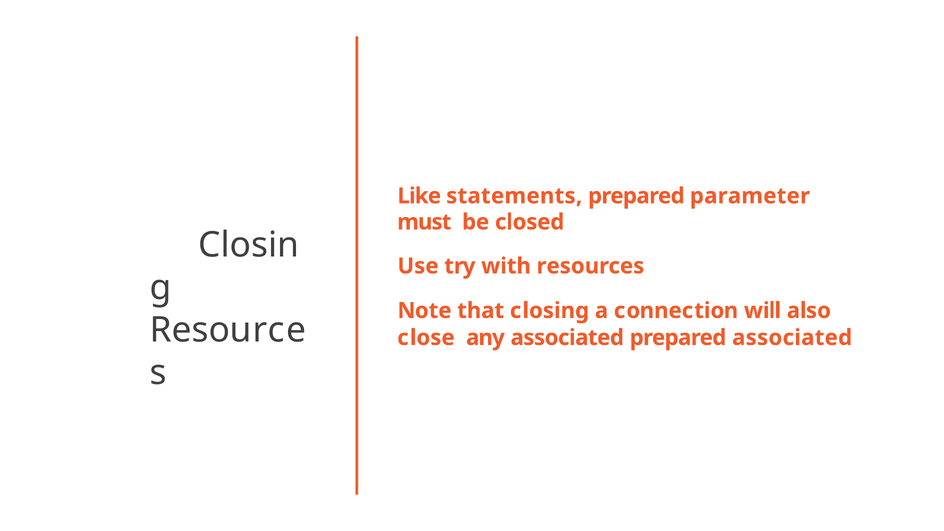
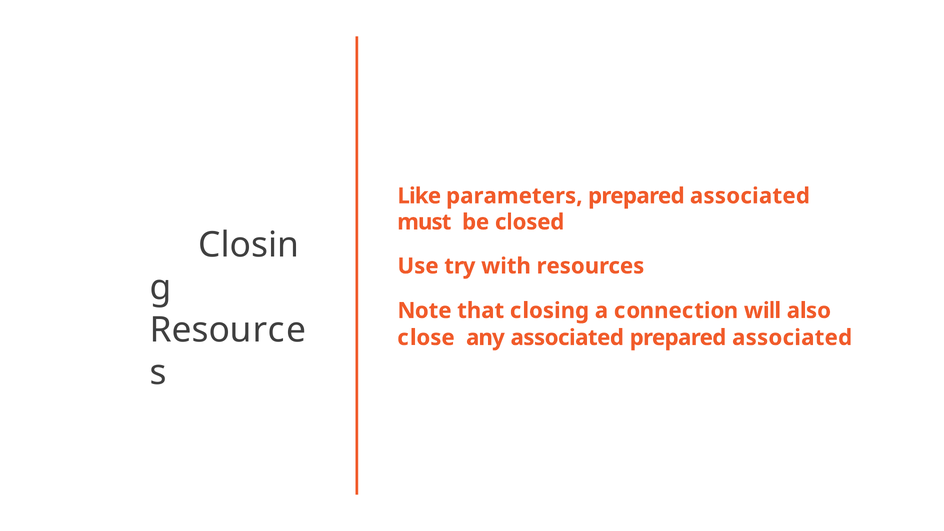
statements: statements -> parameters
parameter at (750, 196): parameter -> associated
